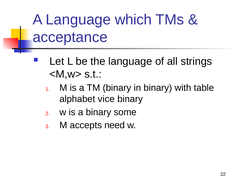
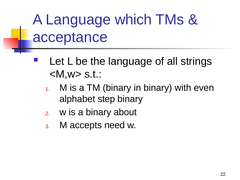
table: table -> even
vice: vice -> step
some: some -> about
